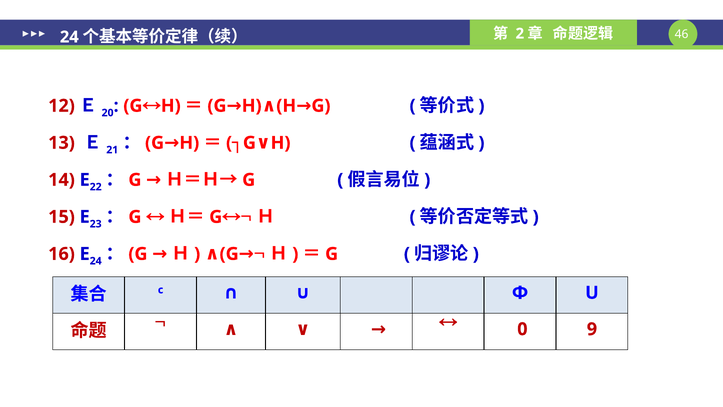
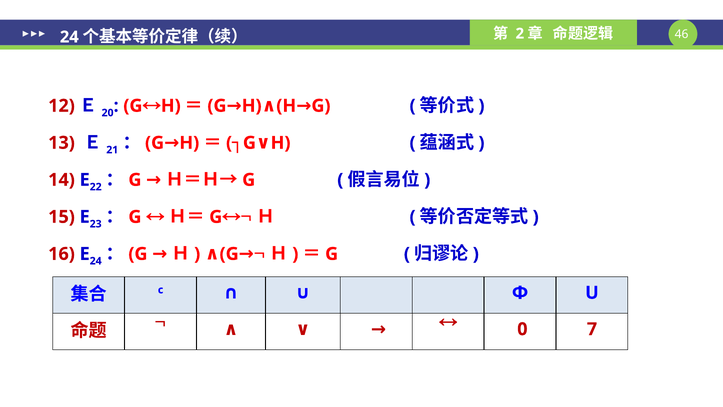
9: 9 -> 7
